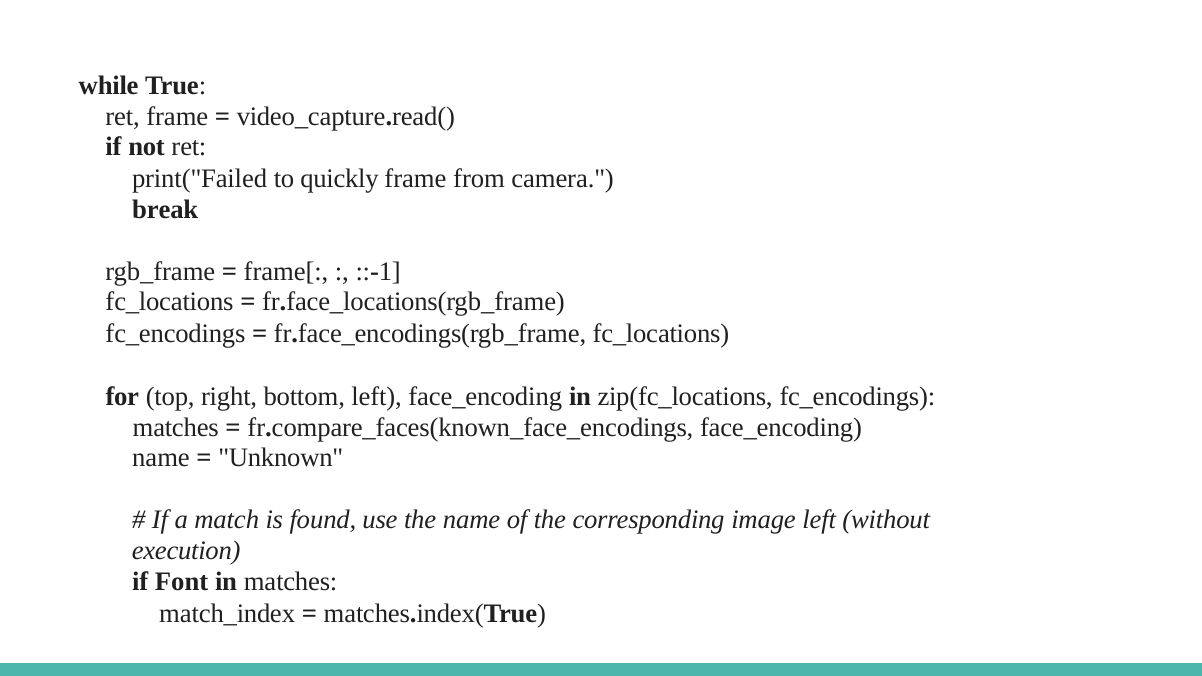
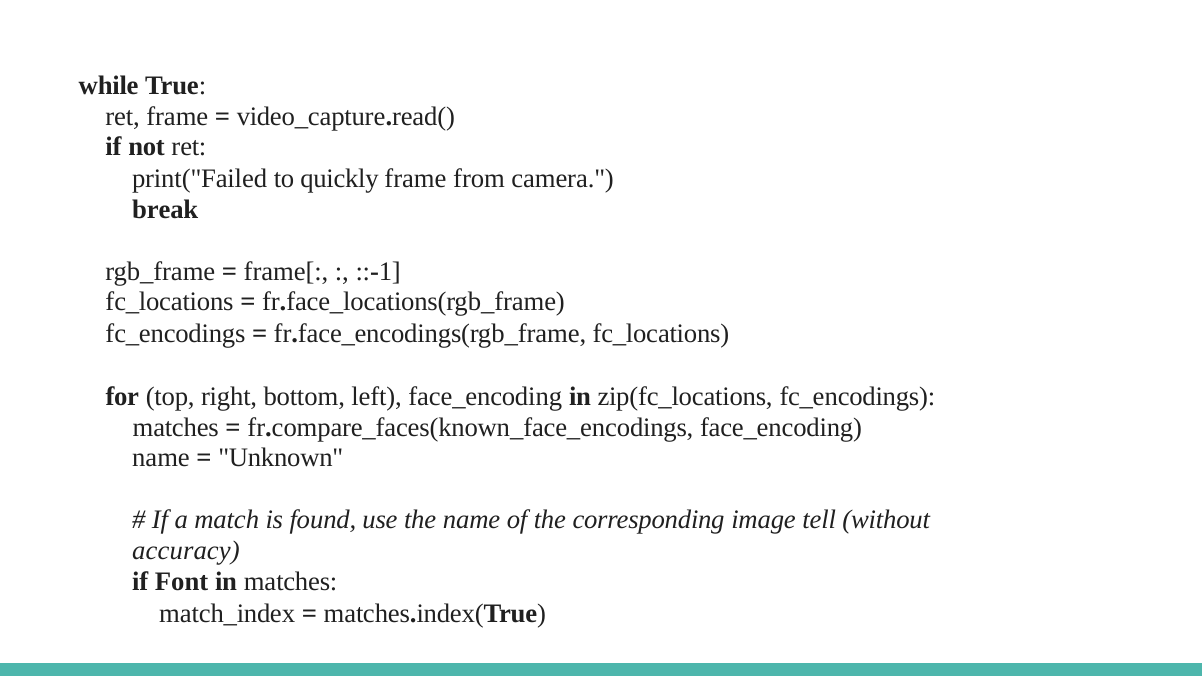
image left: left -> tell
execution: execution -> accuracy
